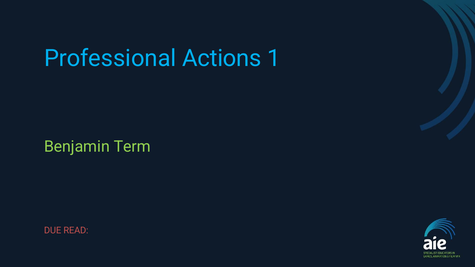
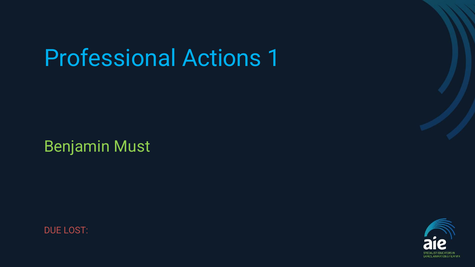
Term: Term -> Must
READ: READ -> LOST
